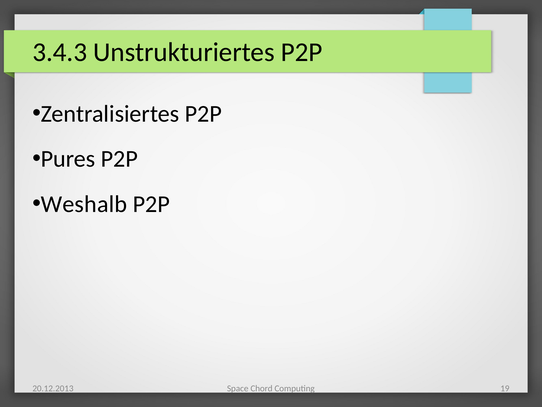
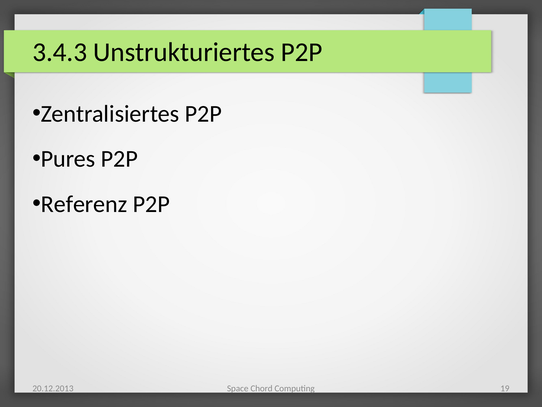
Weshalb: Weshalb -> Referenz
